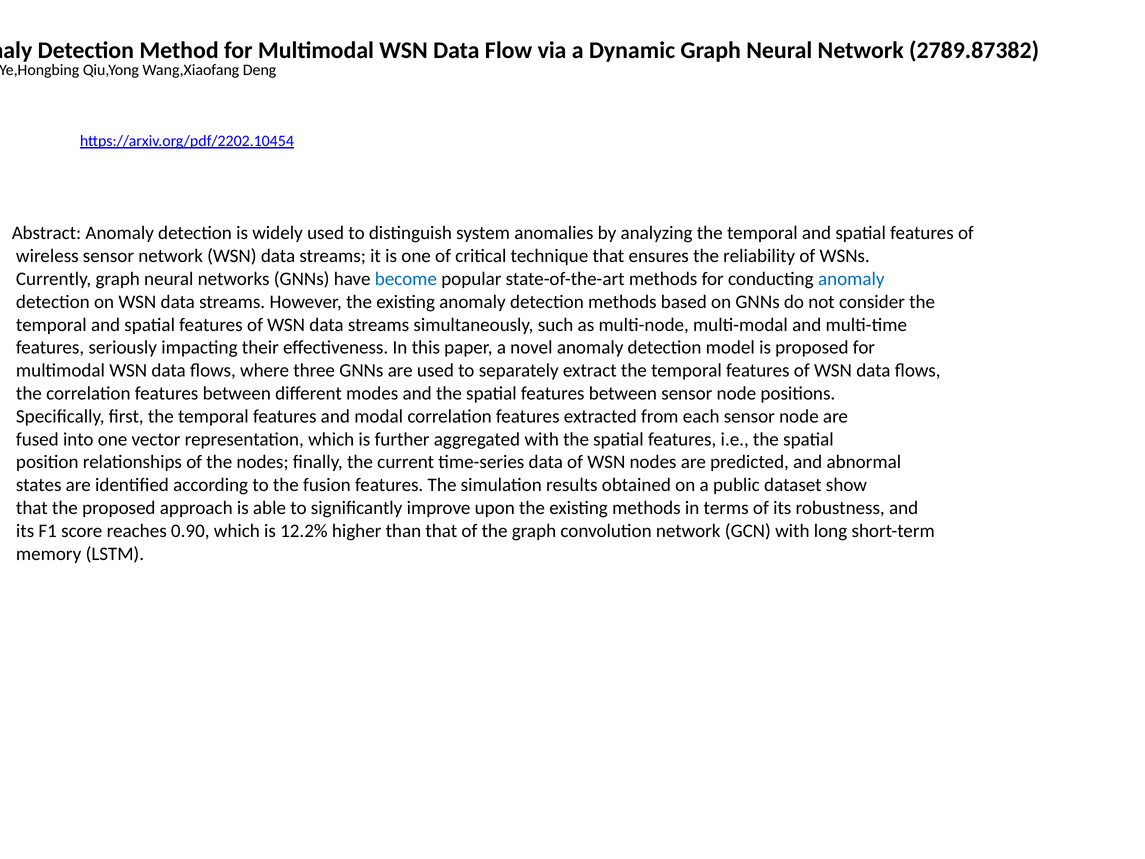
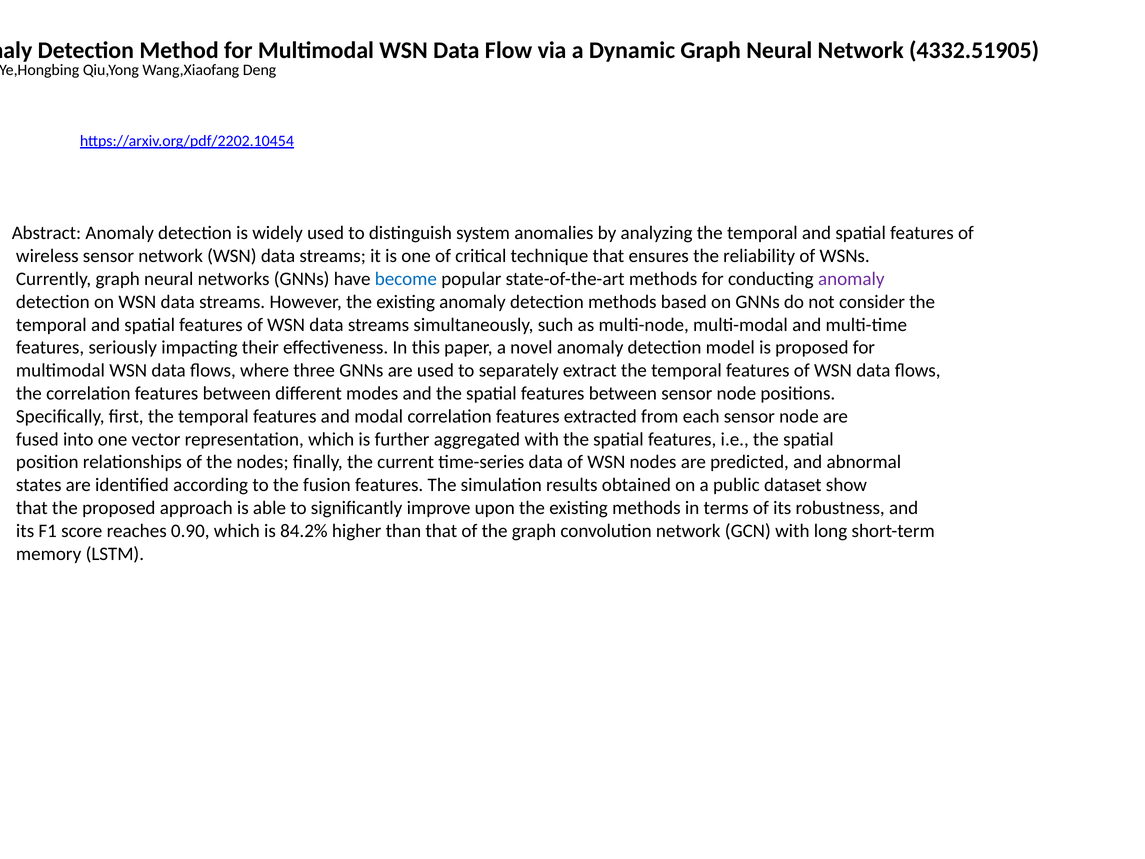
2789.87382: 2789.87382 -> 4332.51905
anomaly at (851, 279) colour: blue -> purple
12.2%: 12.2% -> 84.2%
